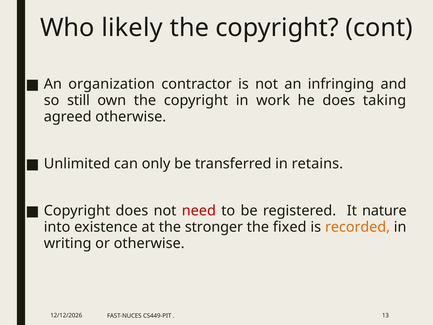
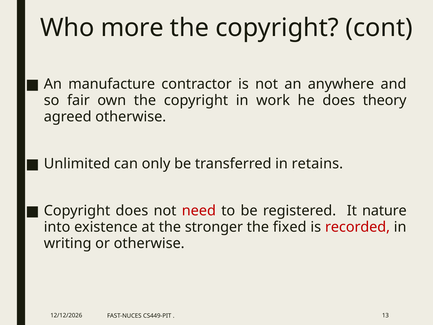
likely: likely -> more
organization: organization -> manufacture
infringing: infringing -> anywhere
still: still -> fair
taking: taking -> theory
recorded colour: orange -> red
